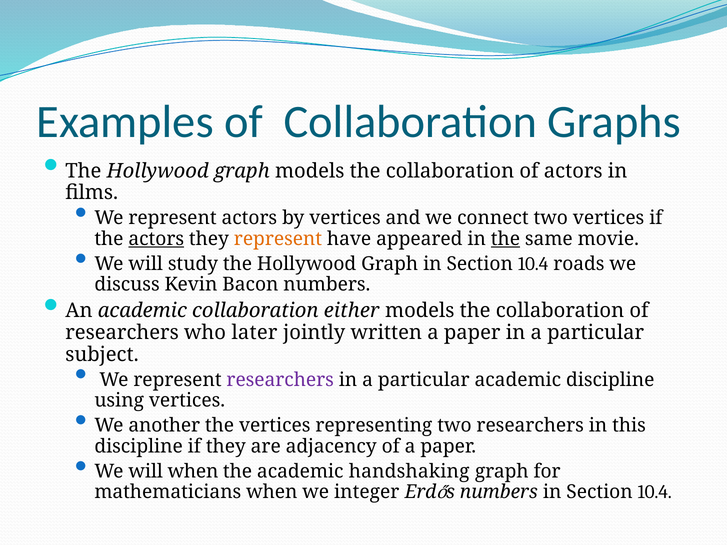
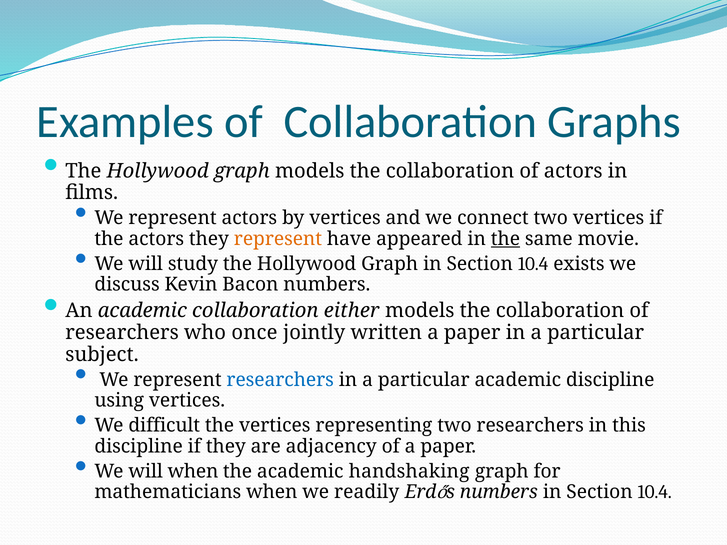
actors at (156, 239) underline: present -> none
roads: roads -> exists
later: later -> once
researchers at (280, 380) colour: purple -> blue
another: another -> difficult
integer: integer -> readily
